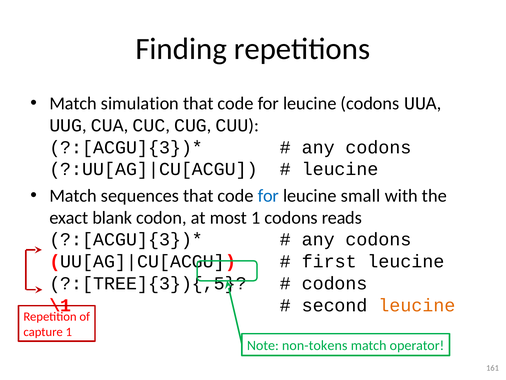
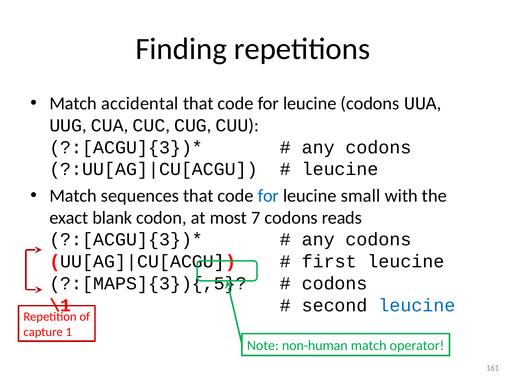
simulation: simulation -> accidental
most 1: 1 -> 7
?:[TREE]{3}){,5: ?:[TREE]{3}){,5 -> ?:[MAPS]{3}){,5
leucine at (417, 305) colour: orange -> blue
non-tokens: non-tokens -> non-human
